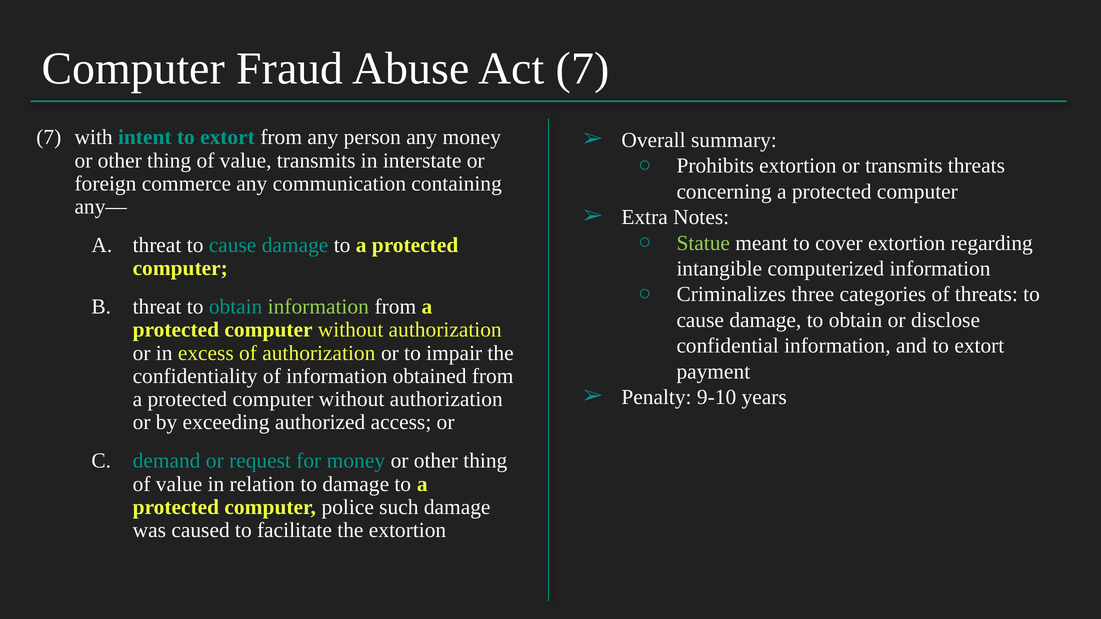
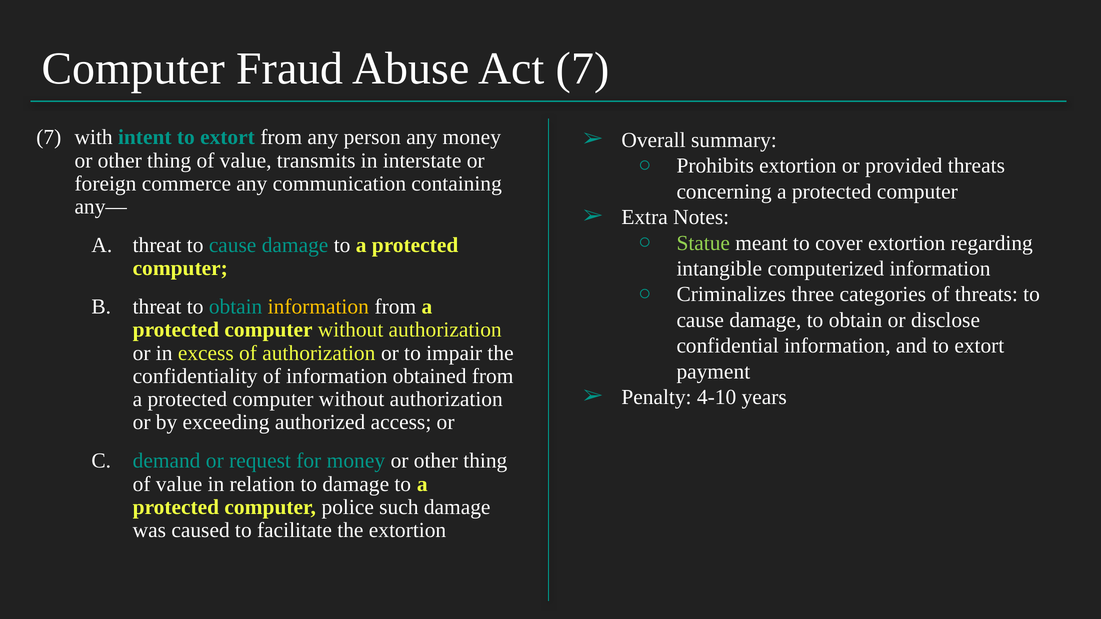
or transmits: transmits -> provided
information at (318, 307) colour: light green -> yellow
9-10: 9-10 -> 4-10
